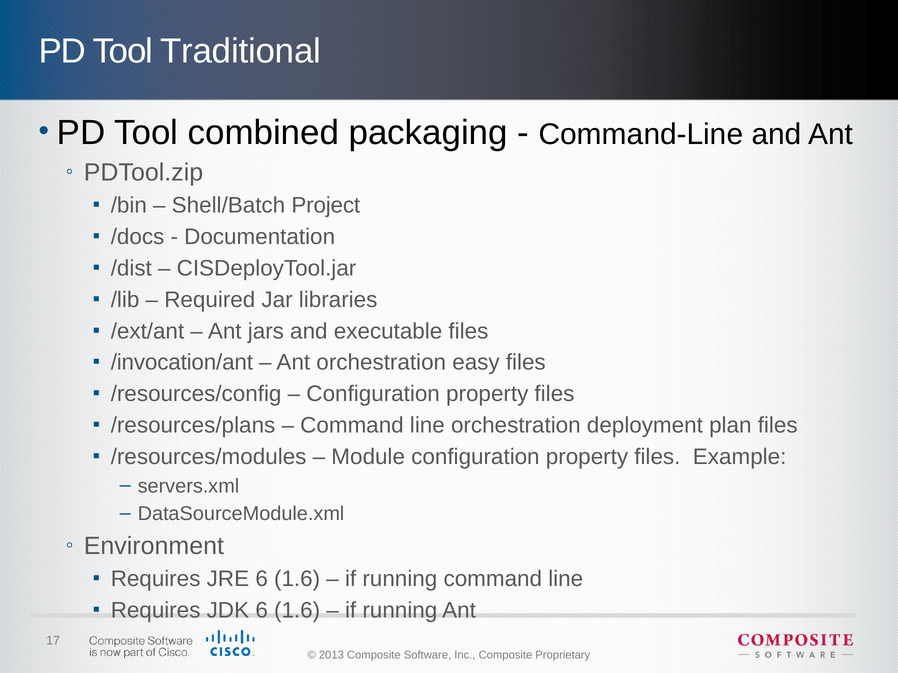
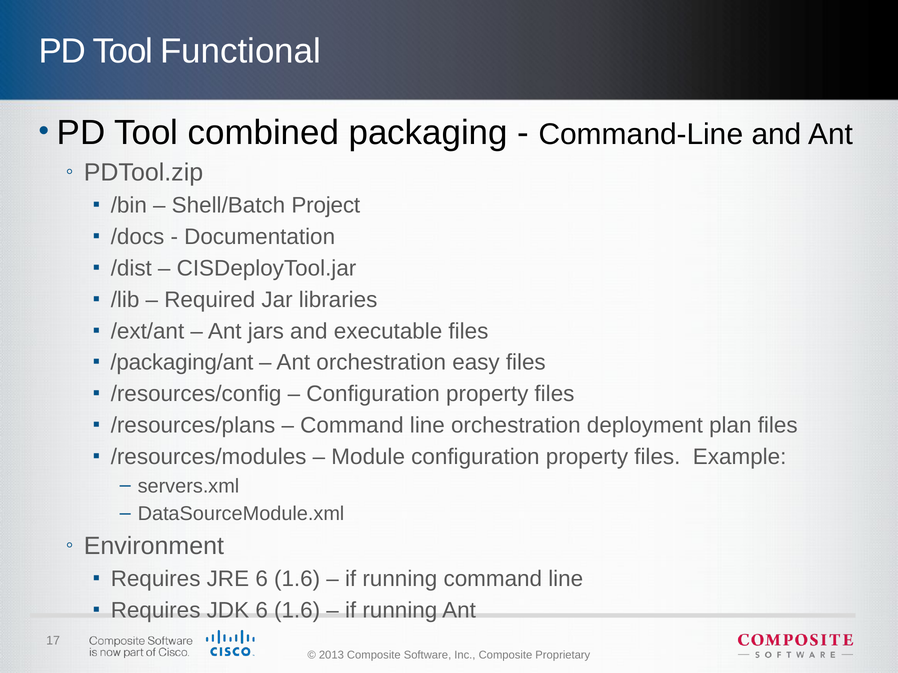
Traditional: Traditional -> Functional
/invocation/ant: /invocation/ant -> /packaging/ant
